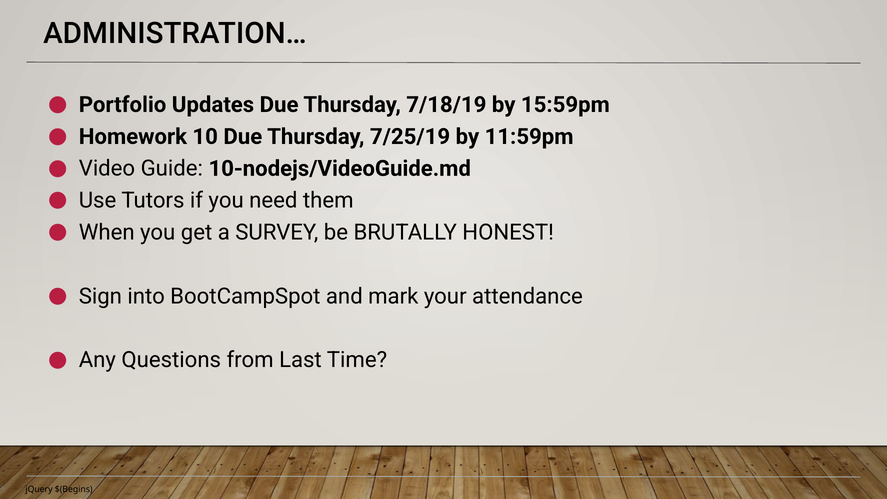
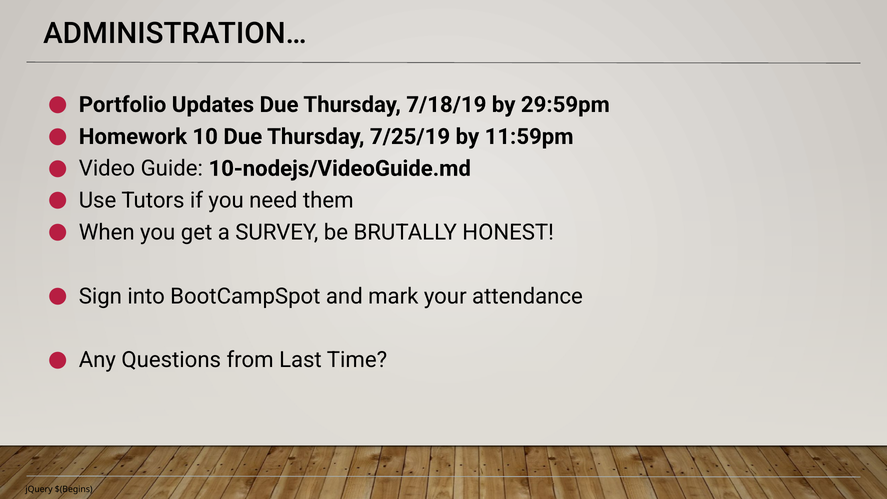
15:59pm: 15:59pm -> 29:59pm
